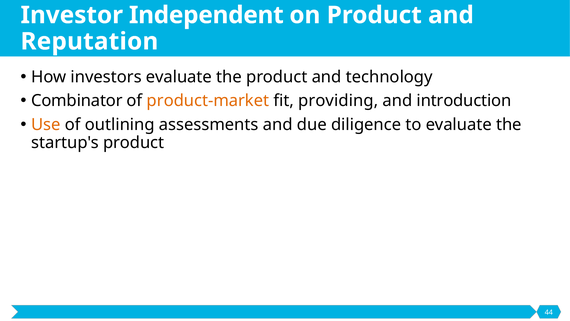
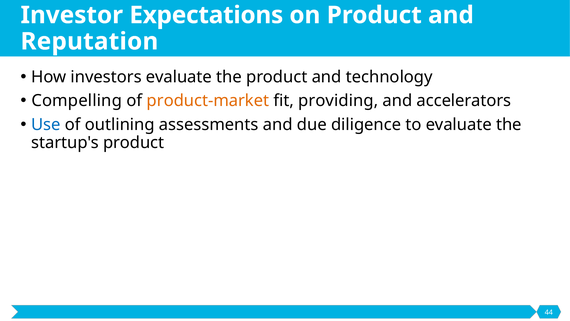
Independent: Independent -> Expectations
Combinator: Combinator -> Compelling
introduction: introduction -> accelerators
Use colour: orange -> blue
